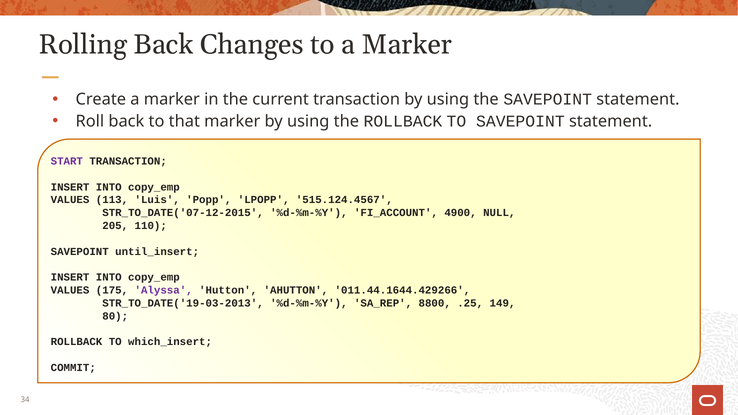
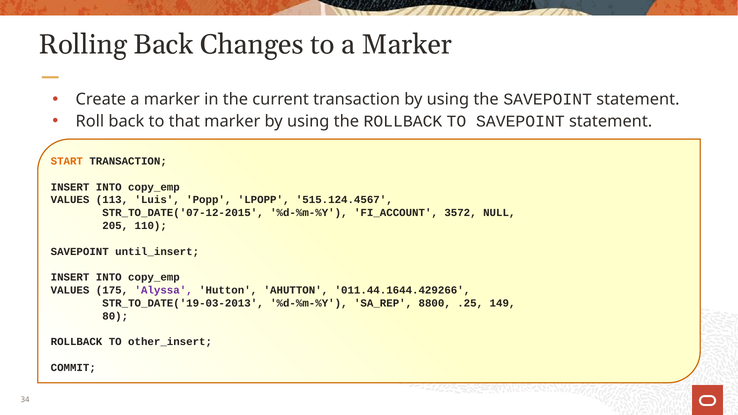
START colour: purple -> orange
4900: 4900 -> 3572
which_insert: which_insert -> other_insert
